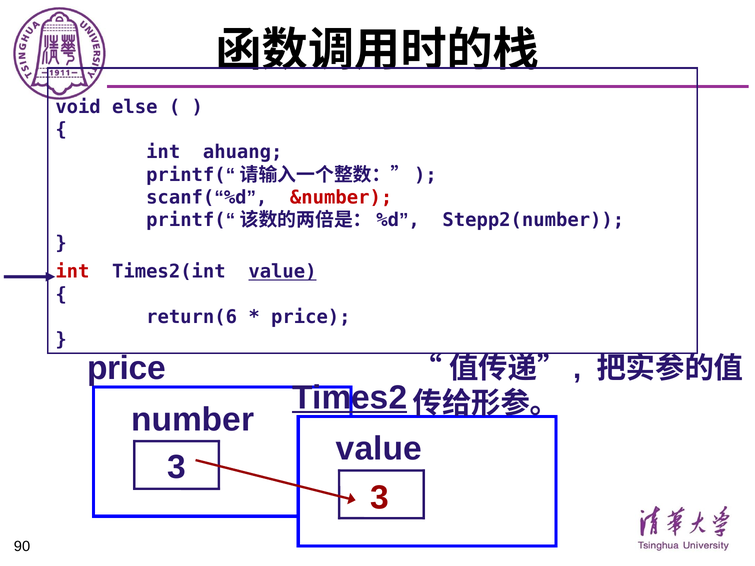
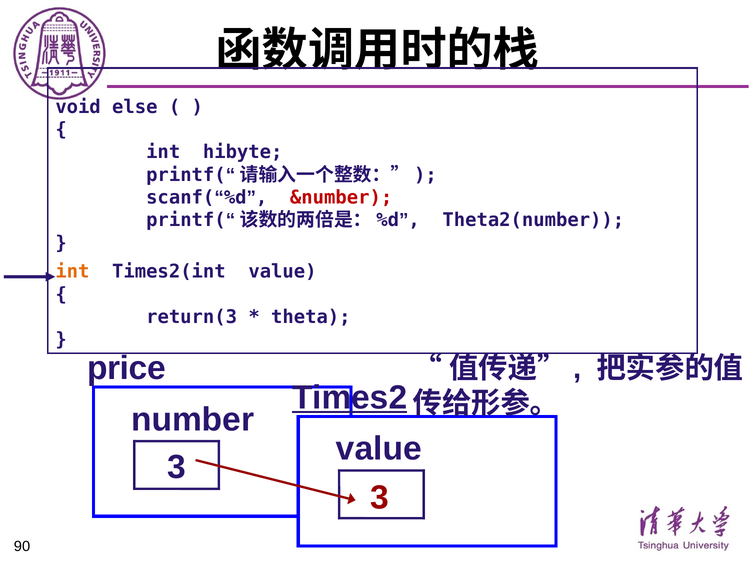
ahuang: ahuang -> hibyte
Stepp2(number: Stepp2(number -> Theta2(number
int at (72, 272) colour: red -> orange
value at (282, 272) underline: present -> none
return(6: return(6 -> return(3
price at (311, 317): price -> theta
